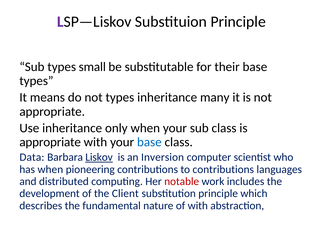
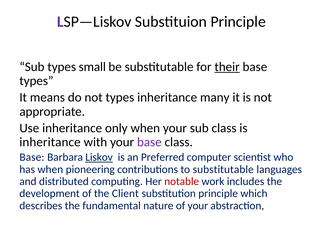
their underline: none -> present
appropriate at (50, 142): appropriate -> inheritance
base at (149, 142) colour: blue -> purple
Data at (32, 157): Data -> Base
Inversion: Inversion -> Preferred
to contributions: contributions -> substitutable
of with: with -> your
